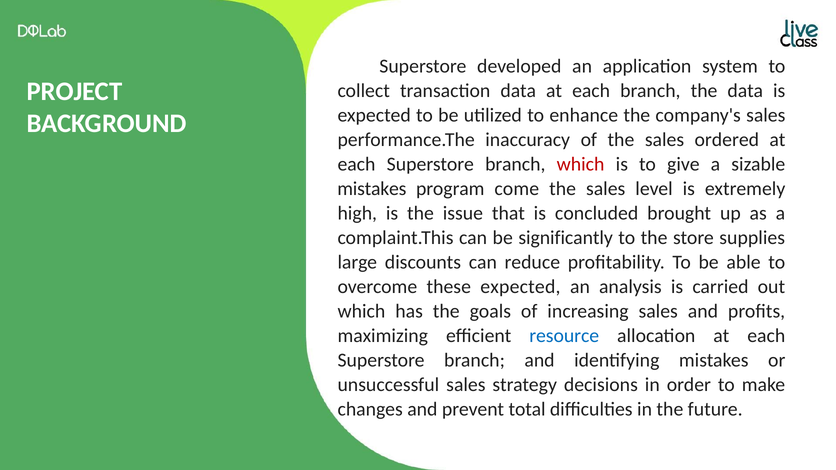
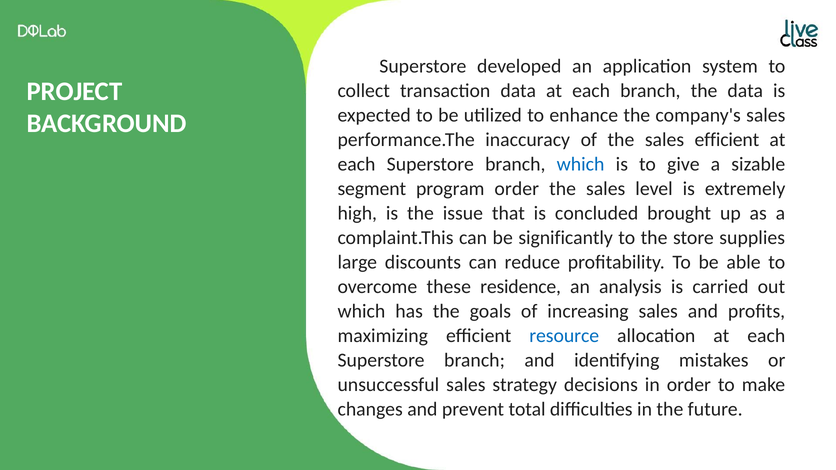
sales ordered: ordered -> efficient
which at (581, 164) colour: red -> blue
mistakes at (372, 189): mistakes -> segment
program come: come -> order
these expected: expected -> residence
